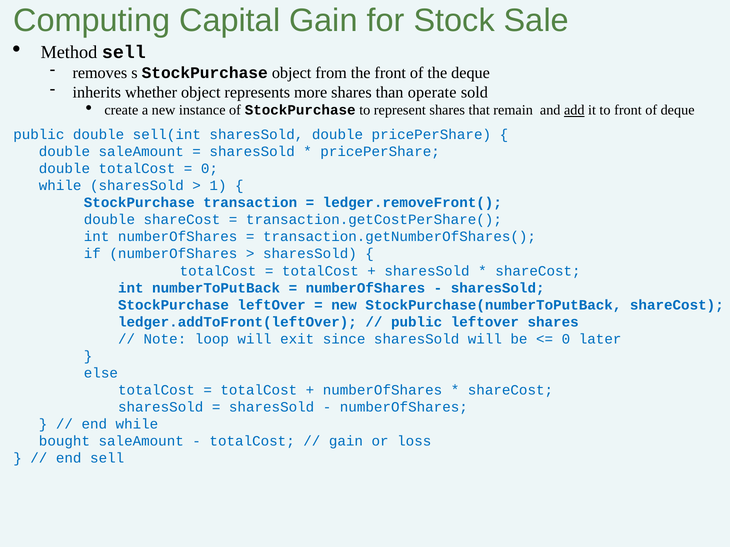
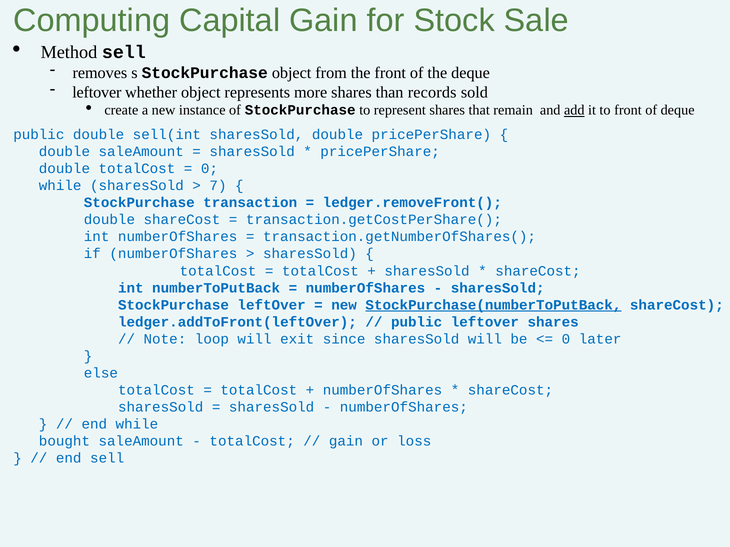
inherits at (97, 92): inherits -> leftover
operate: operate -> records
1: 1 -> 7
StockPurchase(numberToPutBack underline: none -> present
